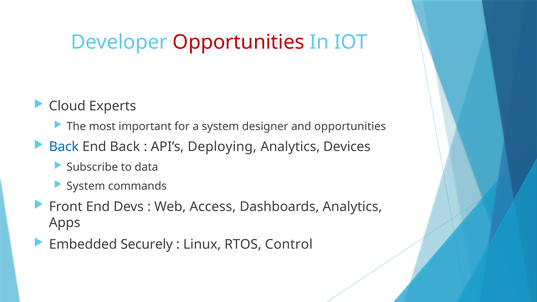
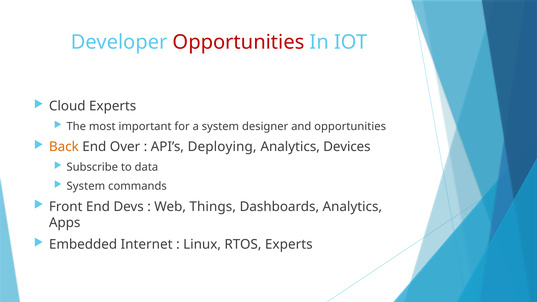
Back at (64, 147) colour: blue -> orange
End Back: Back -> Over
Access: Access -> Things
Securely: Securely -> Internet
RTOS Control: Control -> Experts
